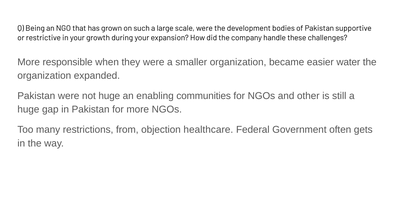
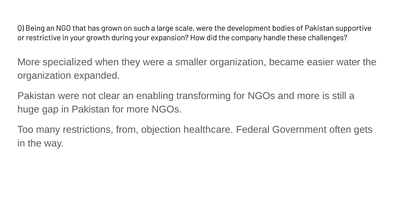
responsible: responsible -> specialized
not huge: huge -> clear
communities: communities -> transforming
and other: other -> more
